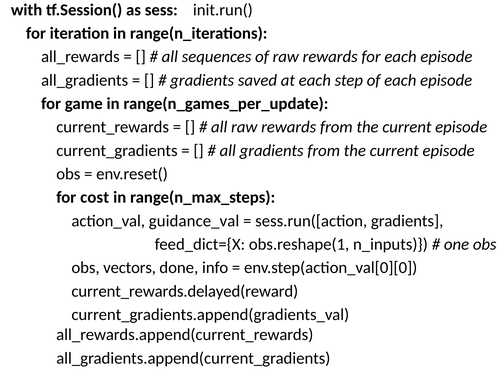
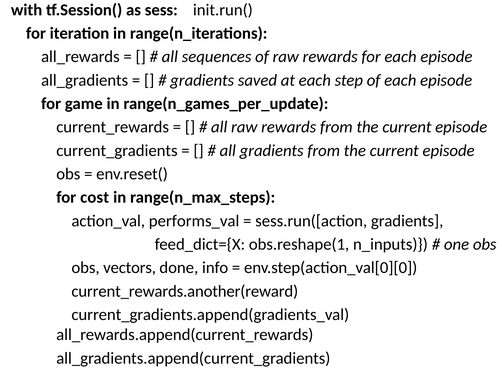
guidance_val: guidance_val -> performs_val
current_rewards.delayed(reward: current_rewards.delayed(reward -> current_rewards.another(reward
